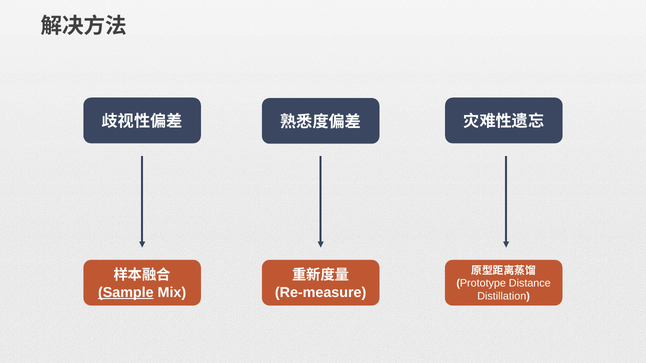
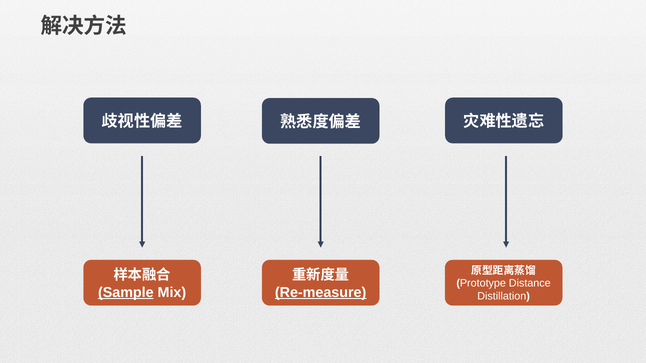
Re-measure underline: none -> present
